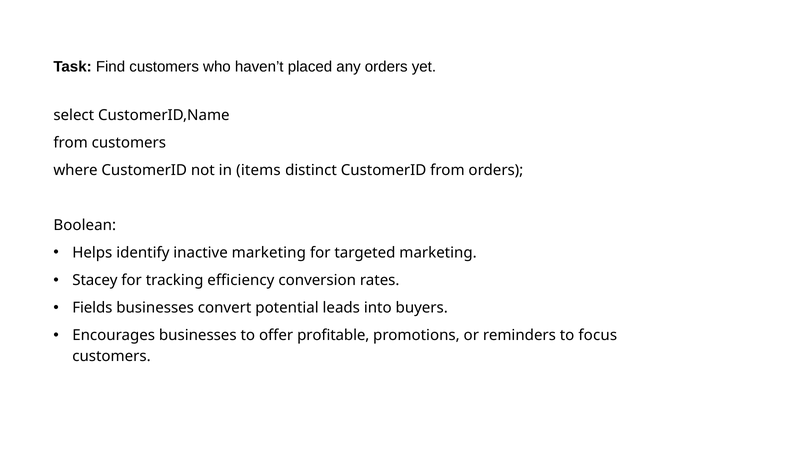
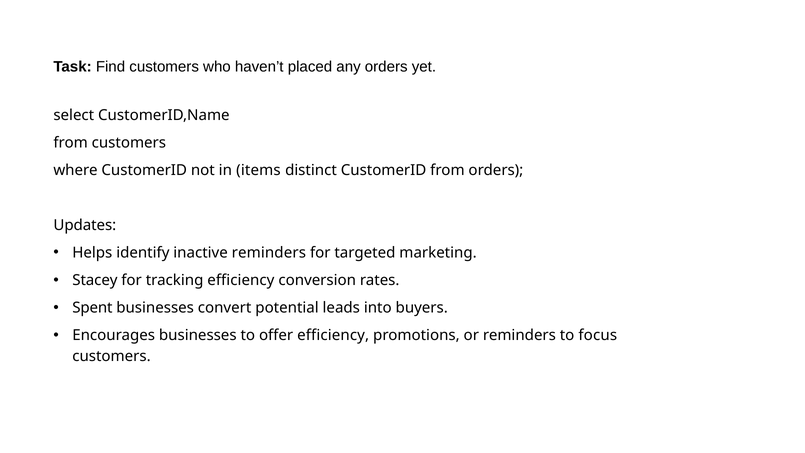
Boolean: Boolean -> Updates
inactive marketing: marketing -> reminders
Fields: Fields -> Spent
offer profitable: profitable -> efficiency
